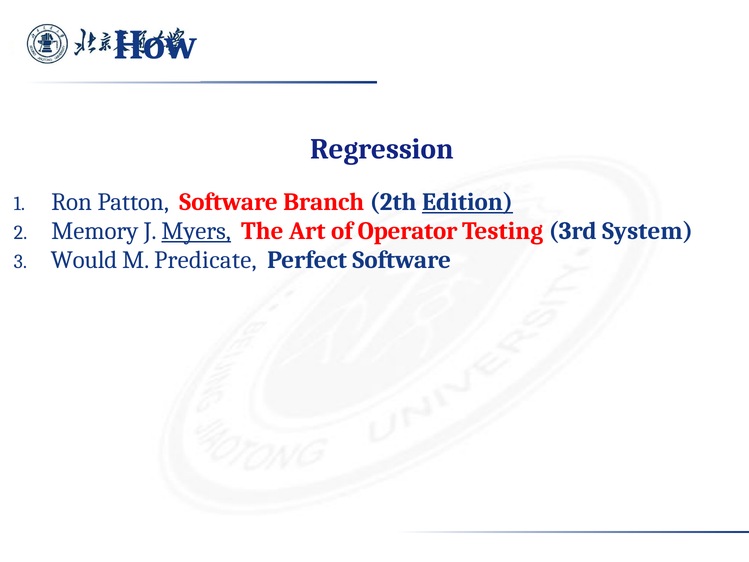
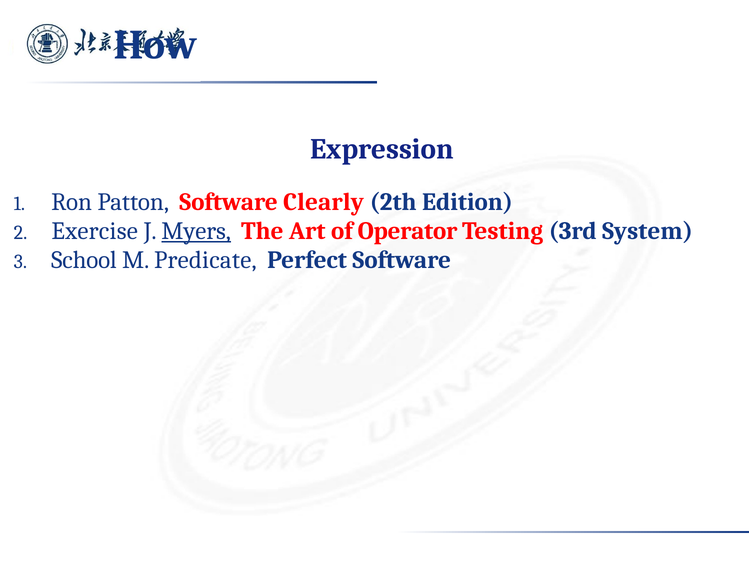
Regression: Regression -> Expression
Branch: Branch -> Clearly
Edition underline: present -> none
Memory: Memory -> Exercise
Would: Would -> School
